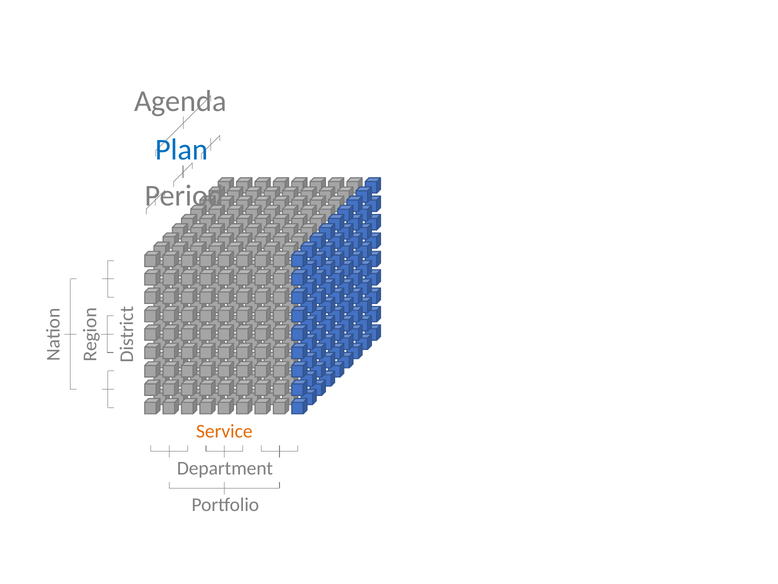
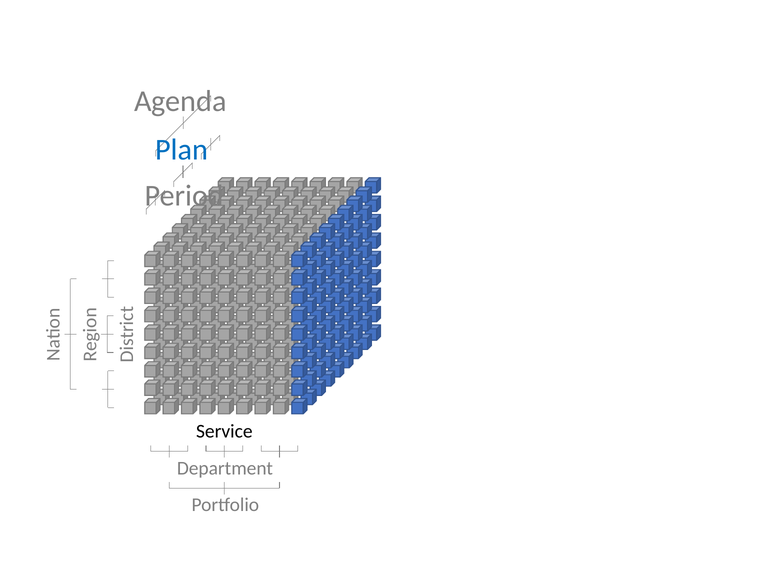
Service colour: orange -> black
